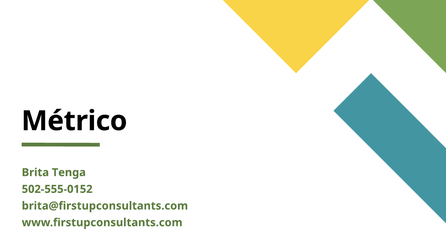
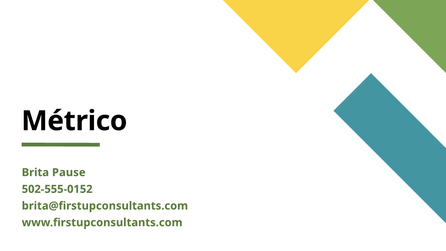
Tenga: Tenga -> Pause
